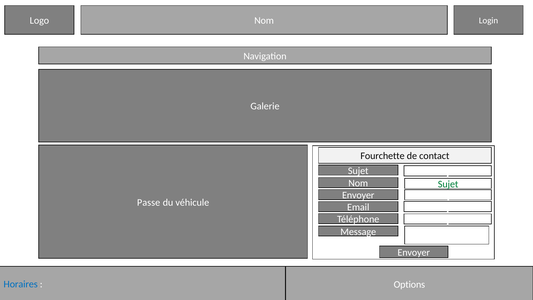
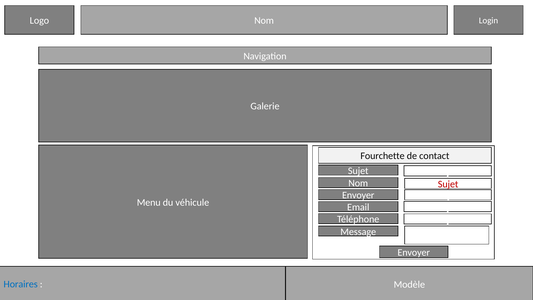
Sujet at (448, 184) colour: green -> red
Passe: Passe -> Menu
Options: Options -> Modèle
